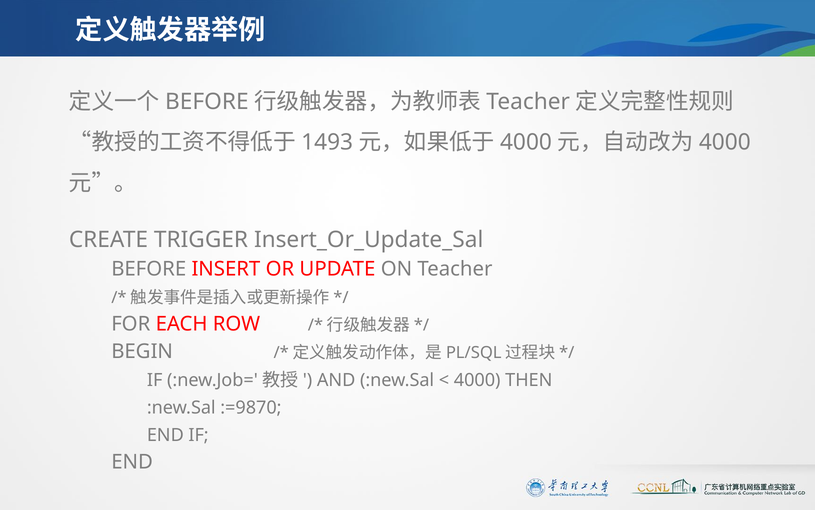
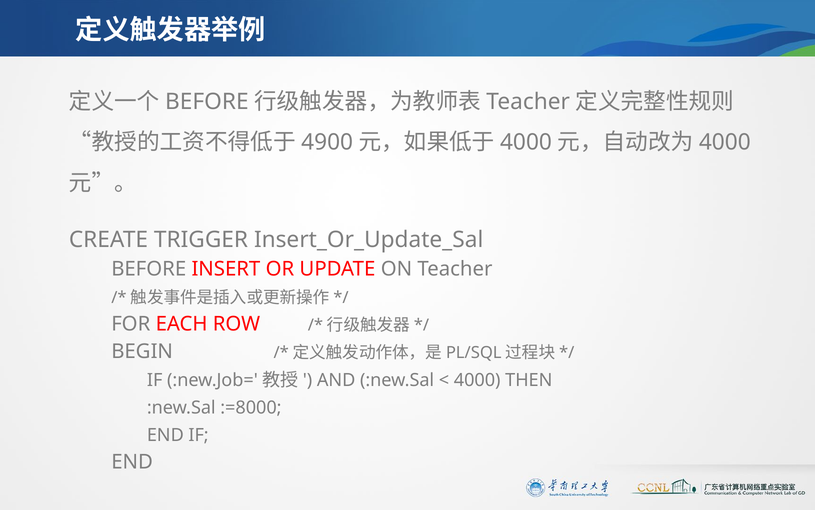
1493: 1493 -> 4900
:=9870: :=9870 -> :=8000
